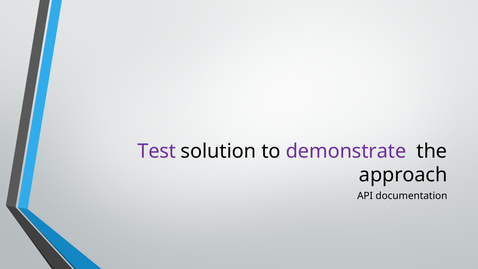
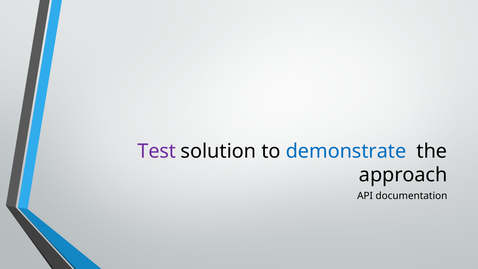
demonstrate colour: purple -> blue
